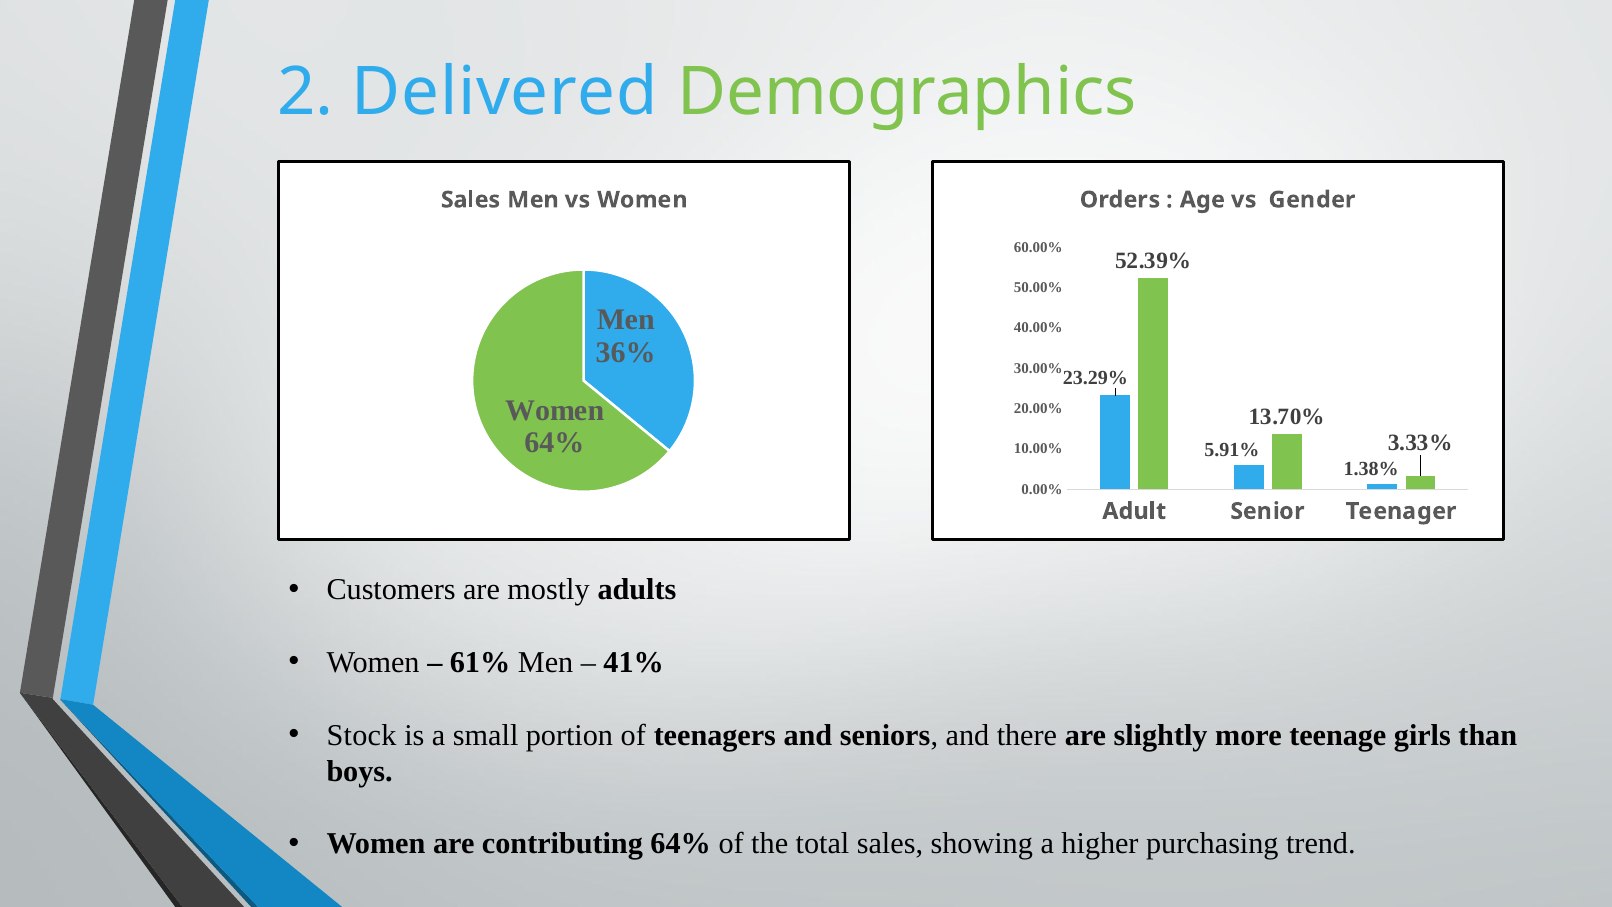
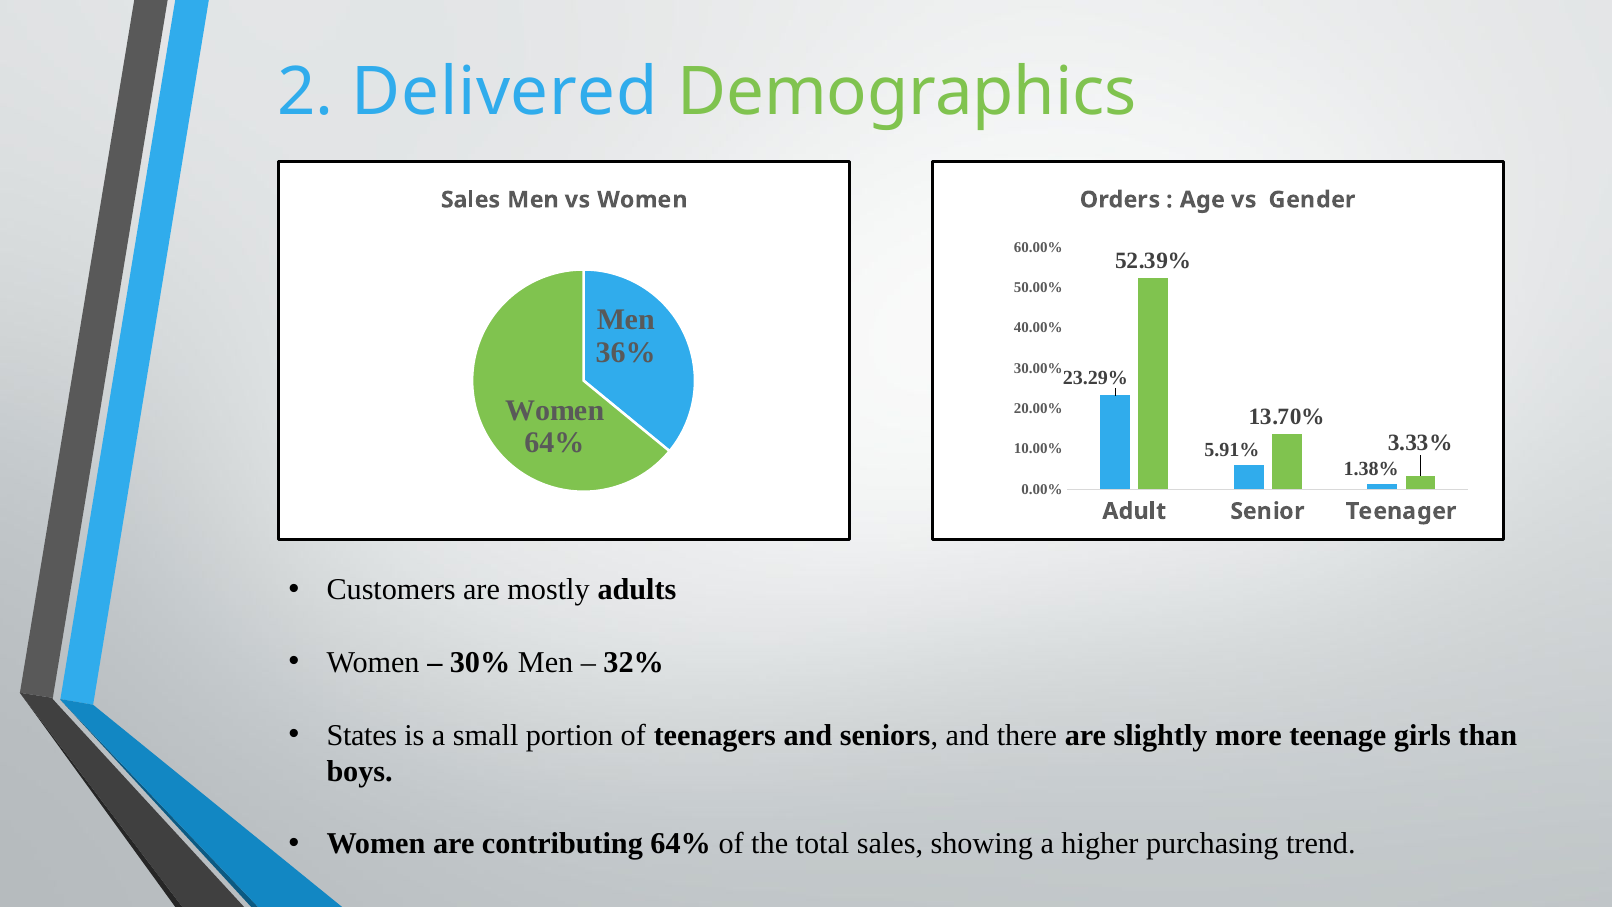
61%: 61% -> 30%
41%: 41% -> 32%
Stock: Stock -> States
